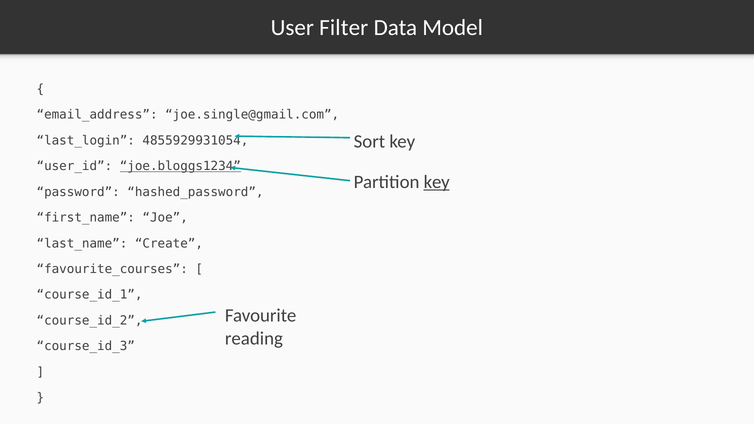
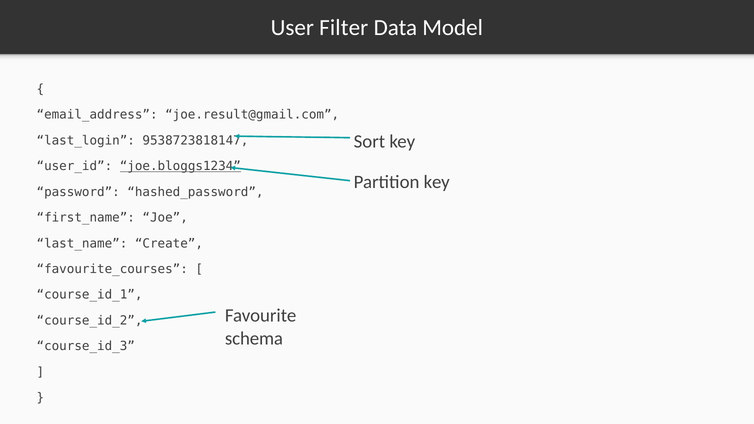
joe.single@gmail.com: joe.single@gmail.com -> joe.result@gmail.com
4855929931054: 4855929931054 -> 9538723818147
key at (437, 182) underline: present -> none
reading: reading -> schema
